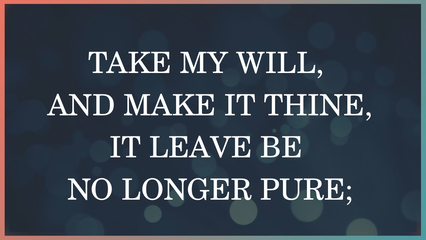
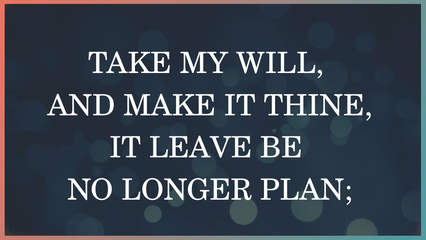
PURE: PURE -> PLAN
